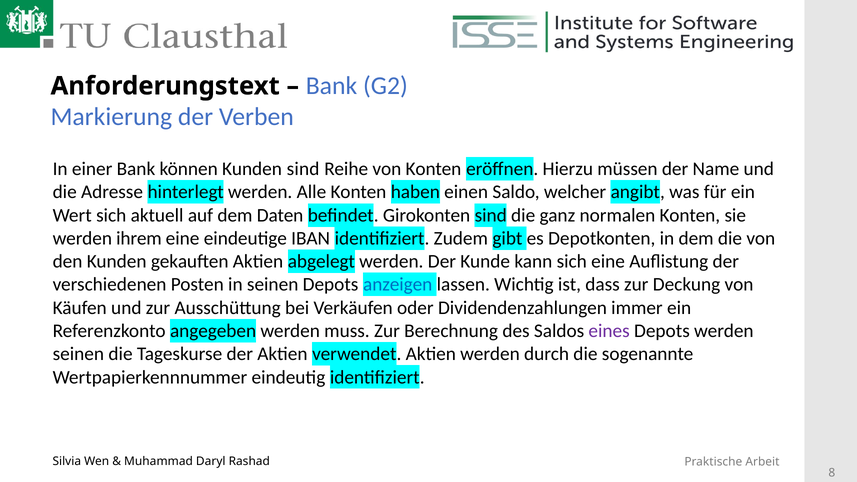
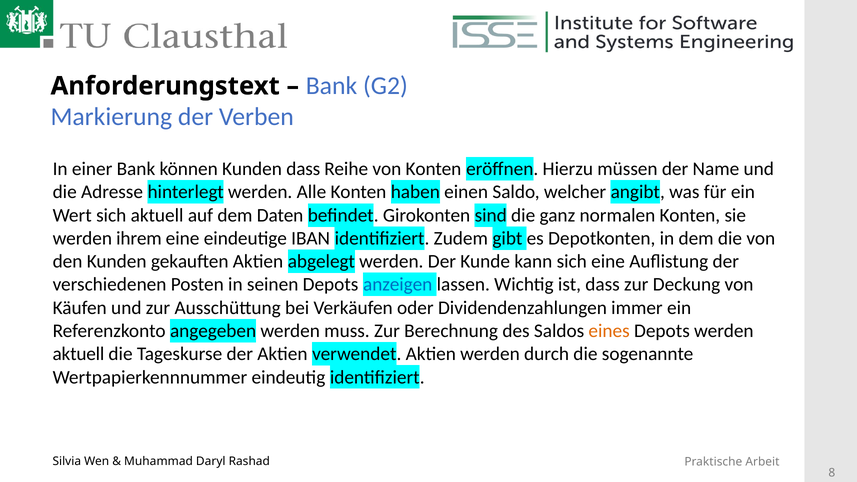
Kunden sind: sind -> dass
eines colour: purple -> orange
seinen at (78, 354): seinen -> aktuell
